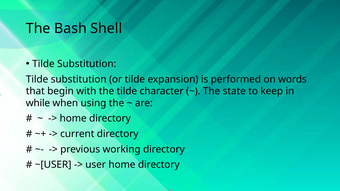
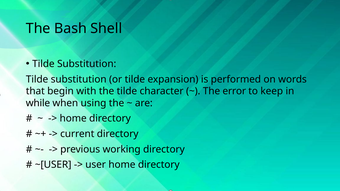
state: state -> error
